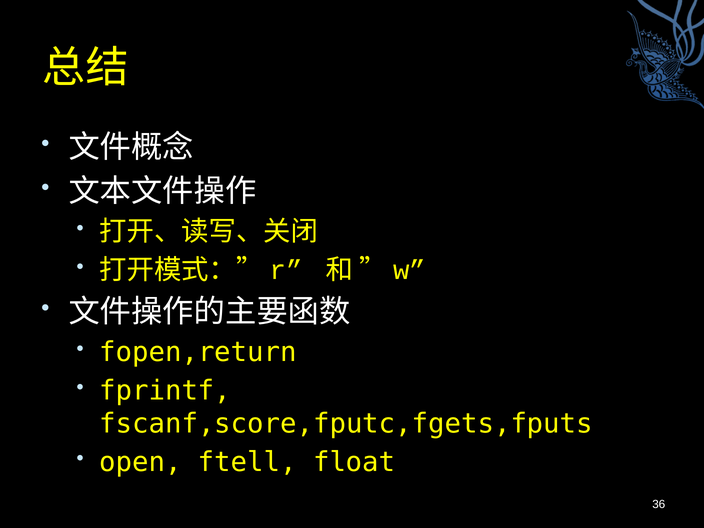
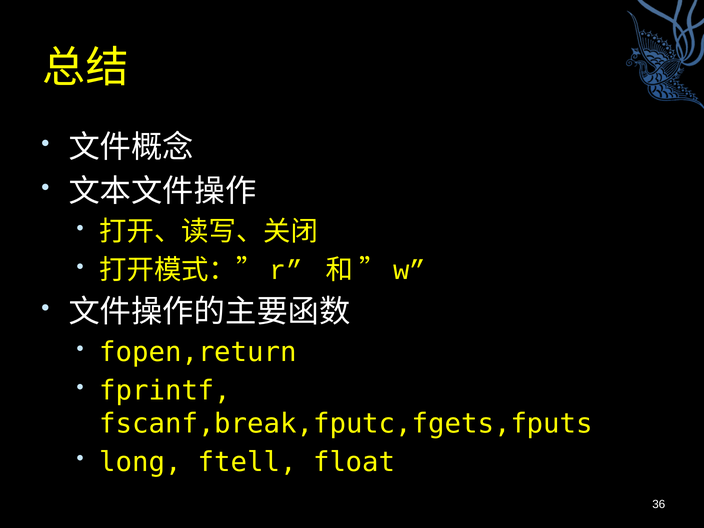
fscanf,score,fputc,fgets,fputs: fscanf,score,fputc,fgets,fputs -> fscanf,break,fputc,fgets,fputs
open: open -> long
